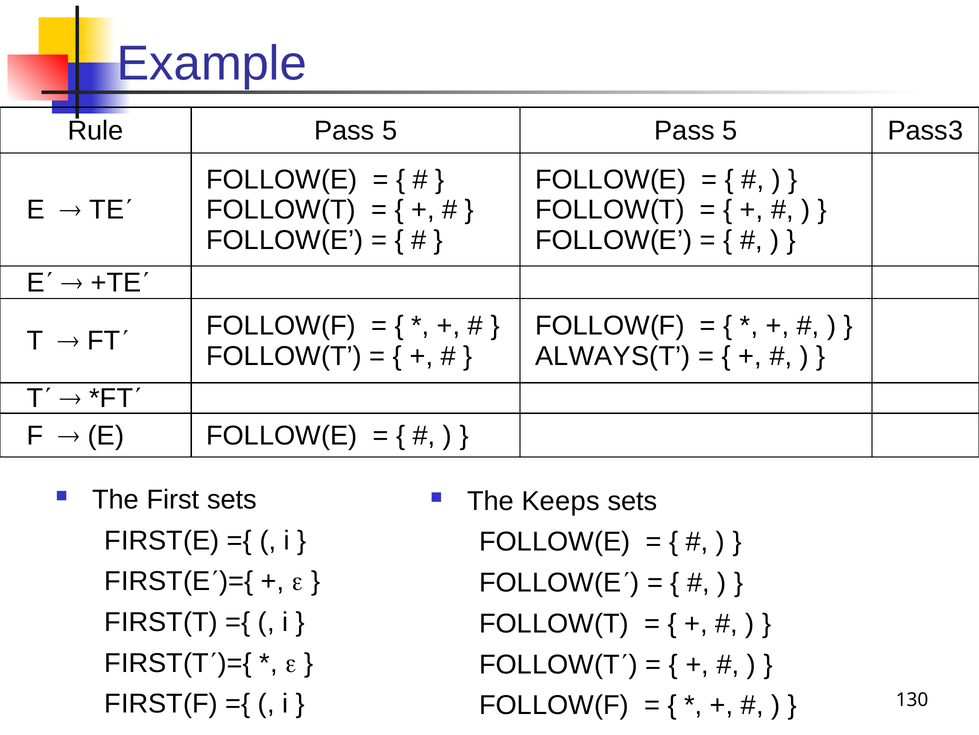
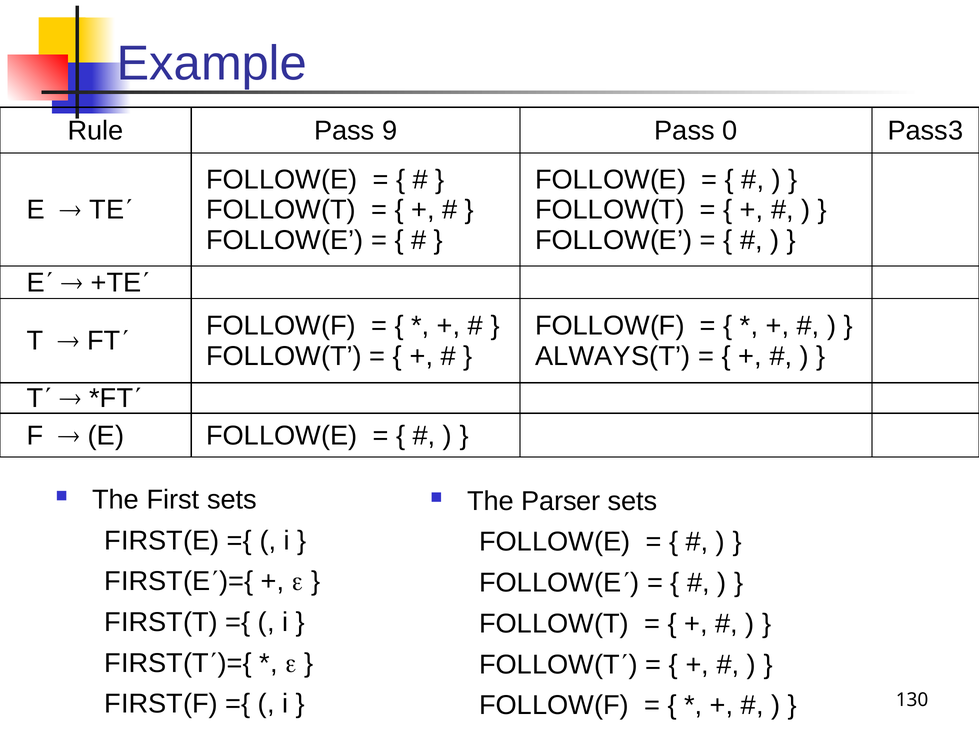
Rule Pass 5: 5 -> 9
5 at (730, 130): 5 -> 0
Keeps: Keeps -> Parser
